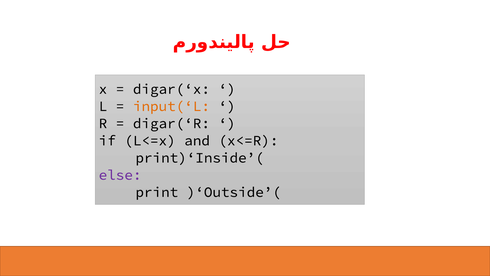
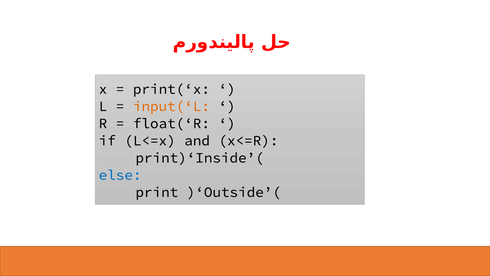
digar(‘x: digar(‘x -> print(‘x
digar(‘R: digar(‘R -> float(‘R
else colour: purple -> blue
